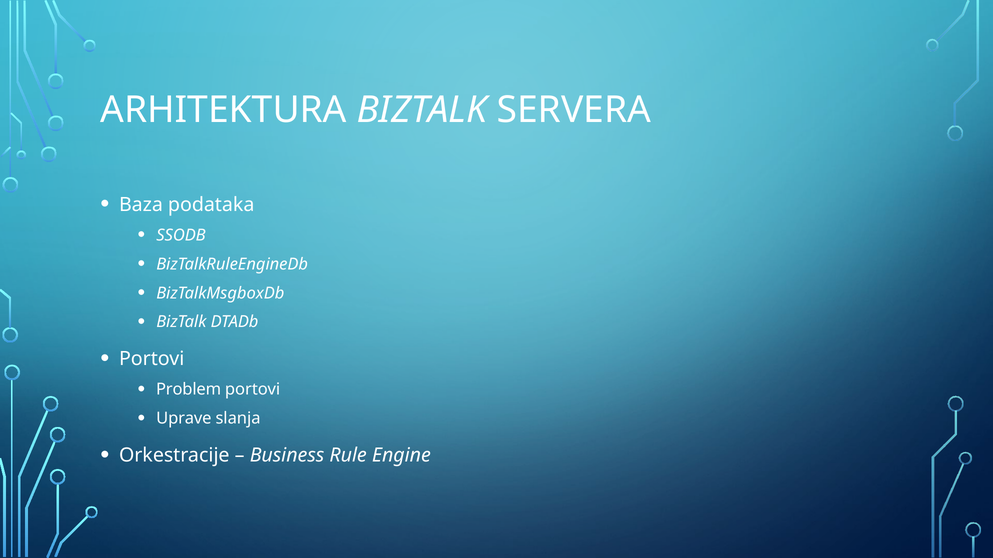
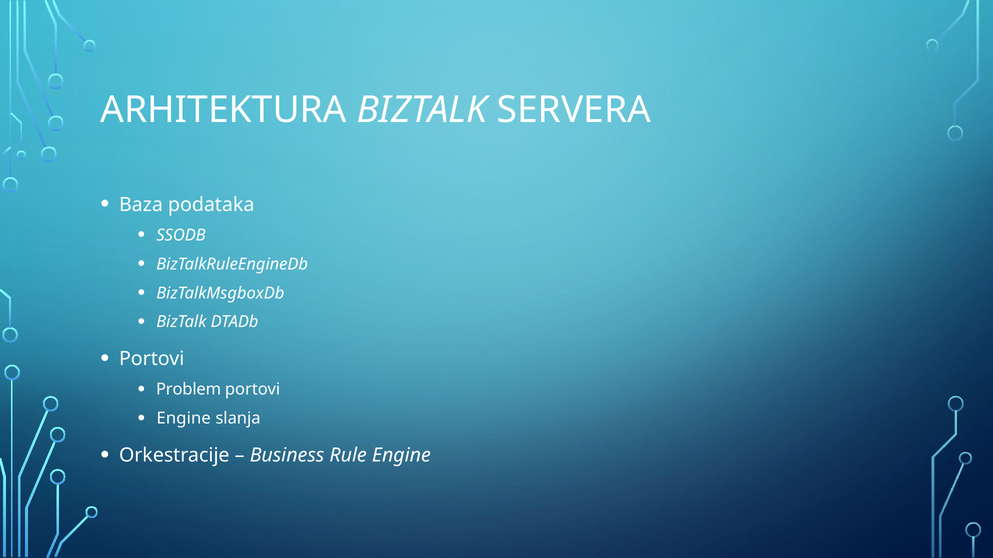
Uprave at (184, 419): Uprave -> Engine
